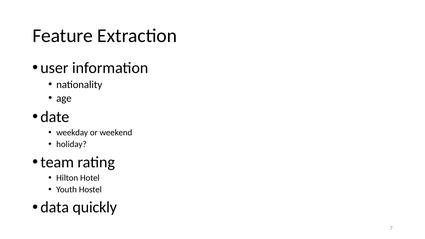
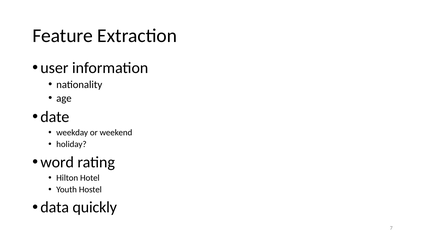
team: team -> word
